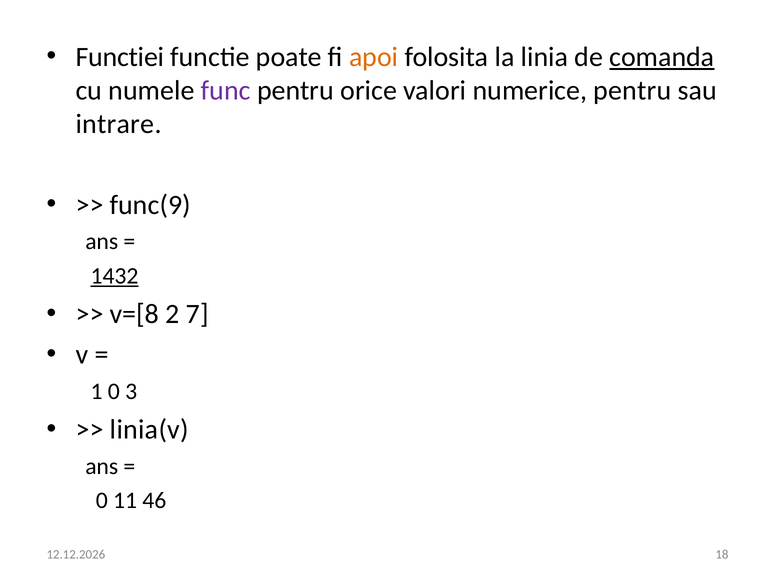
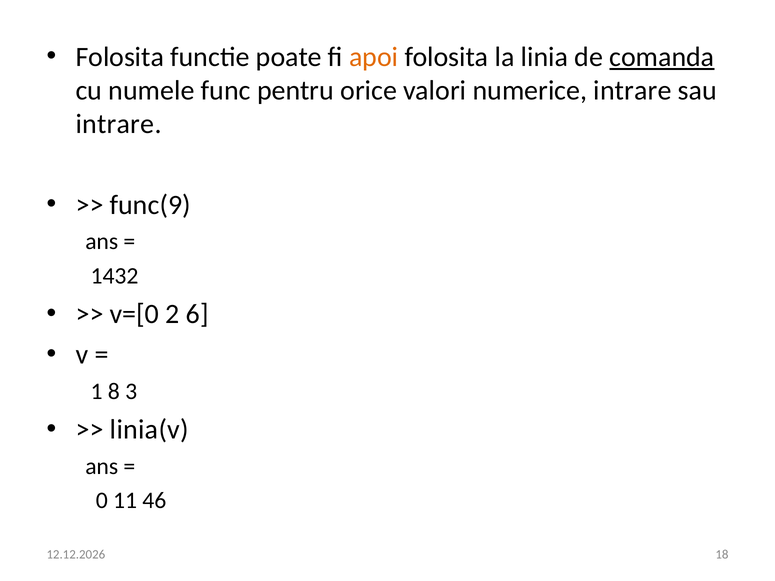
Functiei at (120, 57): Functiei -> Folosita
func colour: purple -> black
numerice pentru: pentru -> intrare
1432 underline: present -> none
v=[8: v=[8 -> v=[0
7: 7 -> 6
1 0: 0 -> 8
